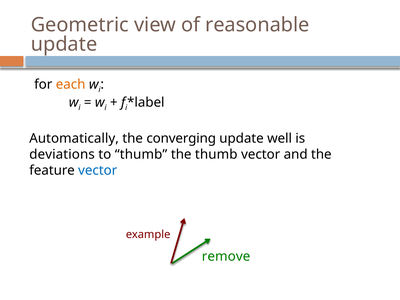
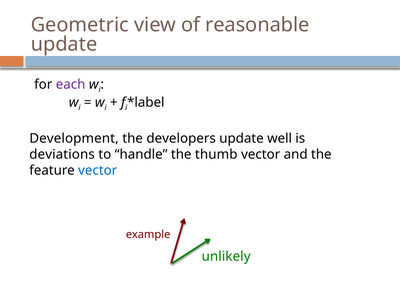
each colour: orange -> purple
Automatically: Automatically -> Development
converging: converging -> developers
to thumb: thumb -> handle
remove: remove -> unlikely
